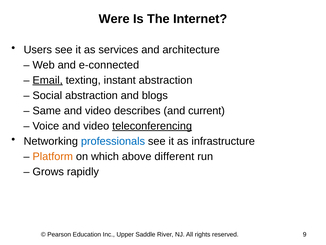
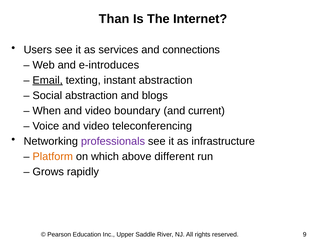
Were: Were -> Than
architecture: architecture -> connections
e-connected: e-connected -> e-introduces
Same: Same -> When
describes: describes -> boundary
teleconferencing underline: present -> none
professionals colour: blue -> purple
